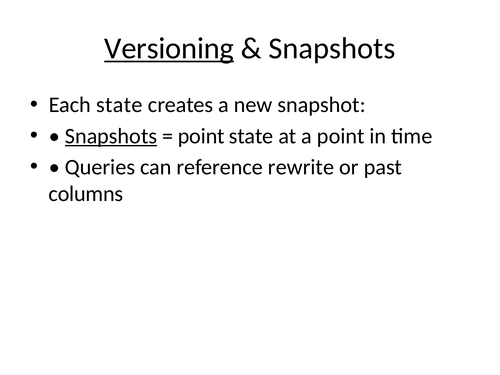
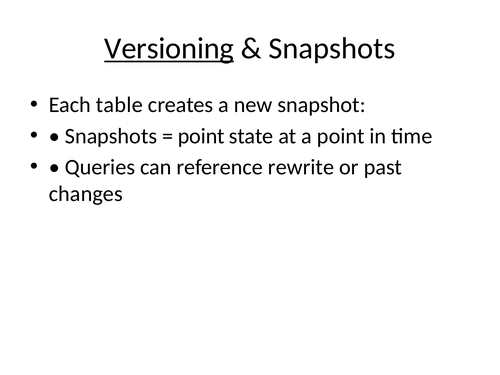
Each state: state -> table
Snapshots at (111, 136) underline: present -> none
columns: columns -> changes
